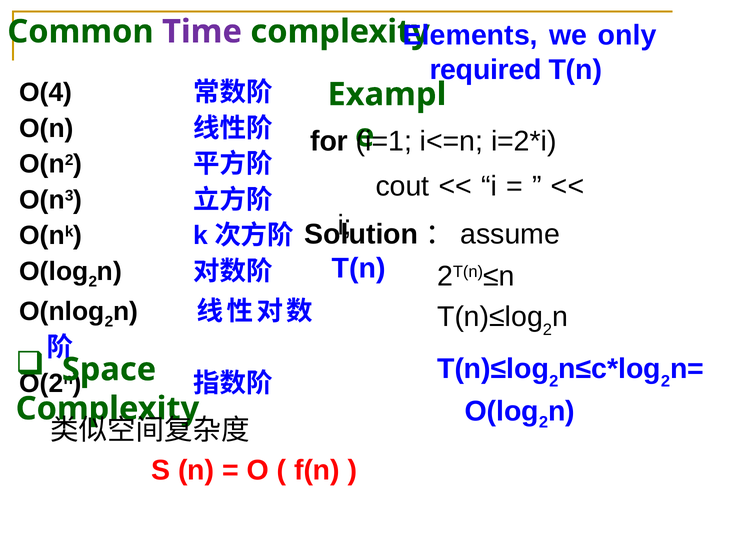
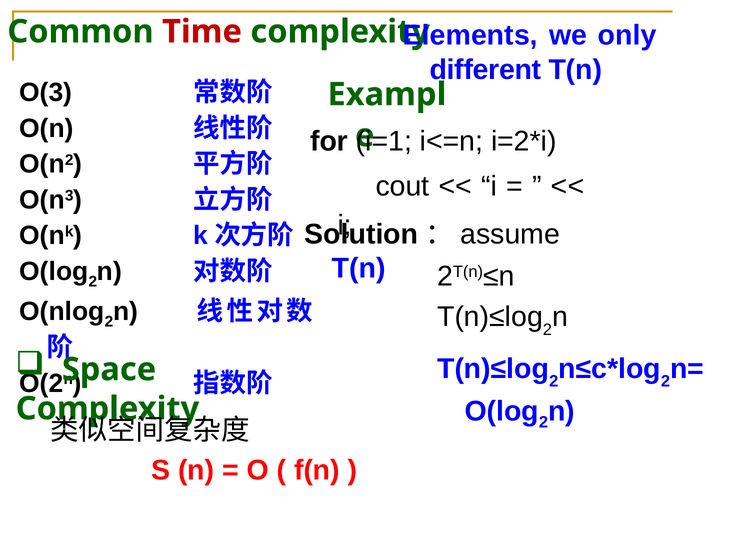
Time colour: purple -> red
required: required -> different
O(4: O(4 -> O(3
